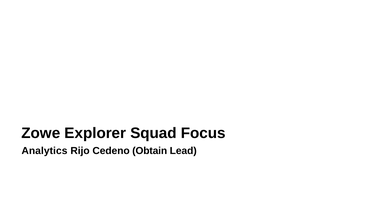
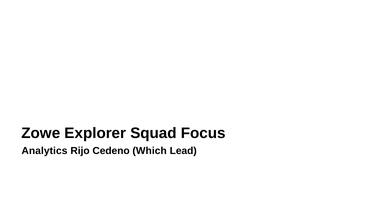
Obtain: Obtain -> Which
